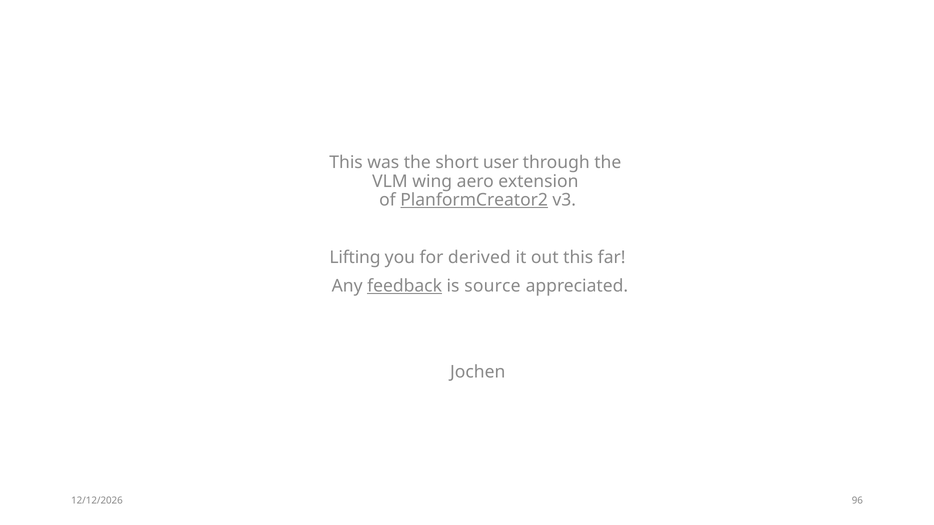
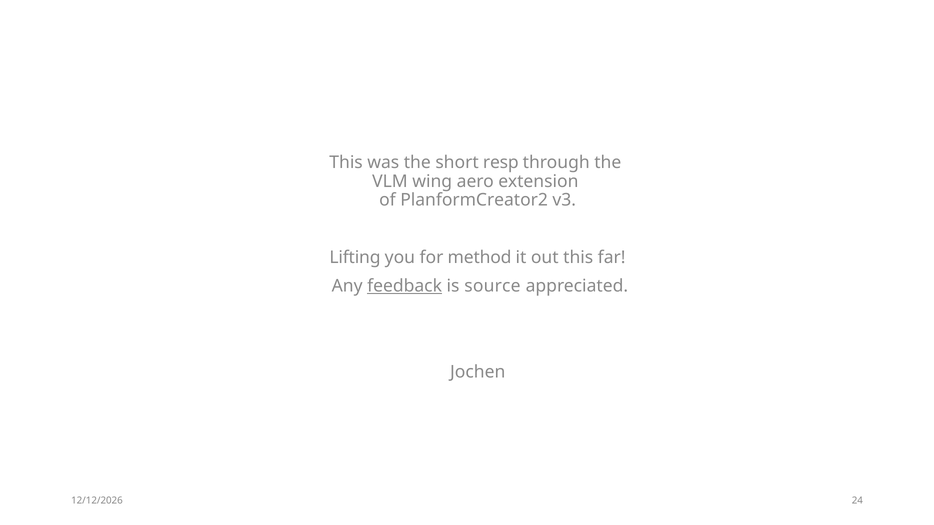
user: user -> resp
PlanformCreator2 underline: present -> none
derived: derived -> method
96: 96 -> 24
